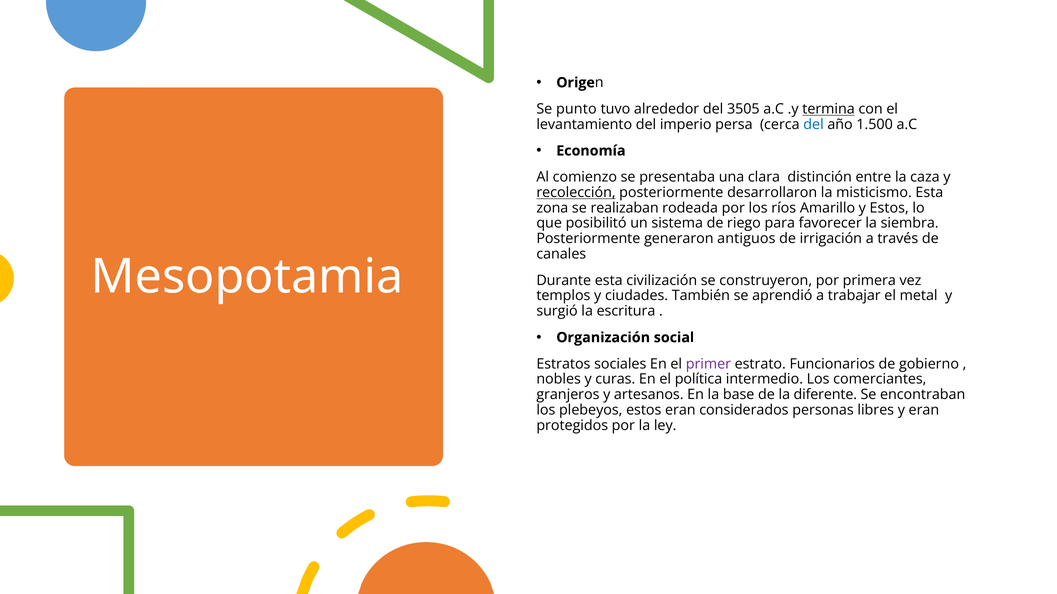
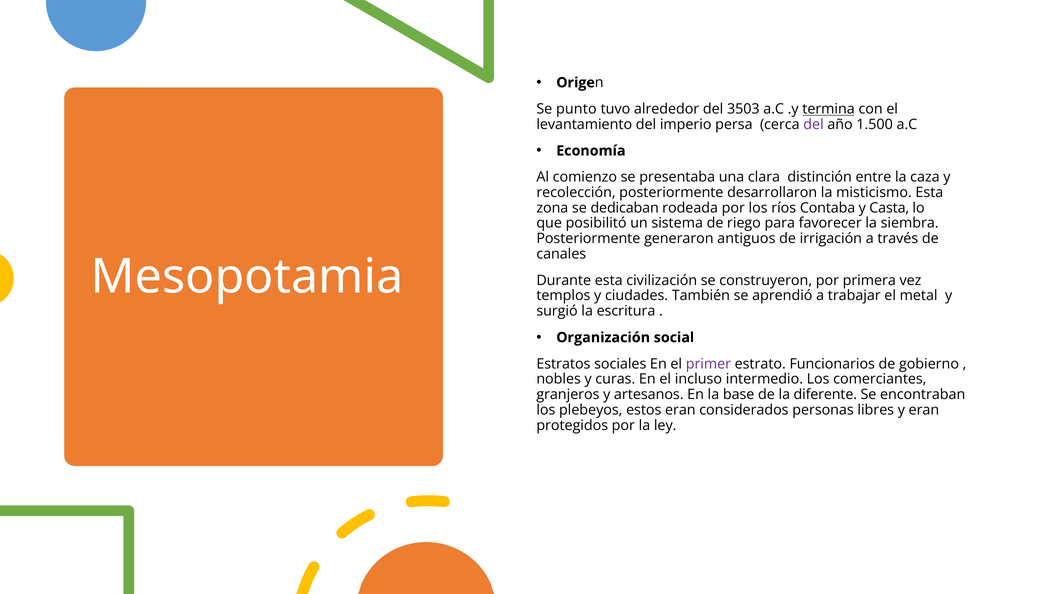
3505: 3505 -> 3503
del at (814, 125) colour: blue -> purple
recolección underline: present -> none
realizaban: realizaban -> dedicaban
Amarillo: Amarillo -> Contaba
y Estos: Estos -> Casta
política: política -> incluso
